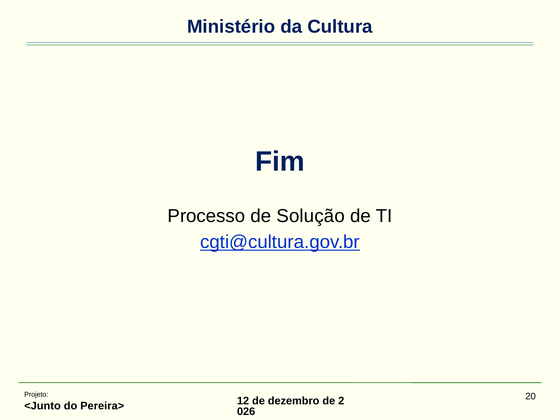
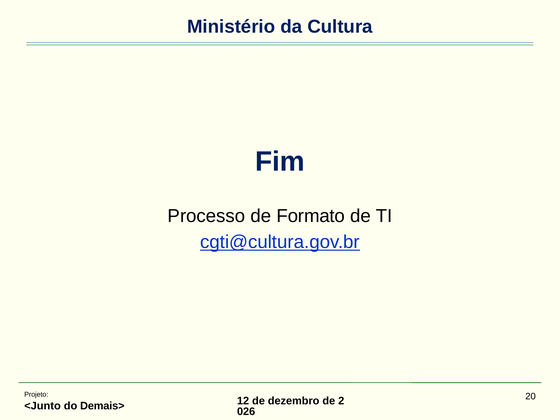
Solução: Solução -> Formato
Pereira>: Pereira> -> Demais>
